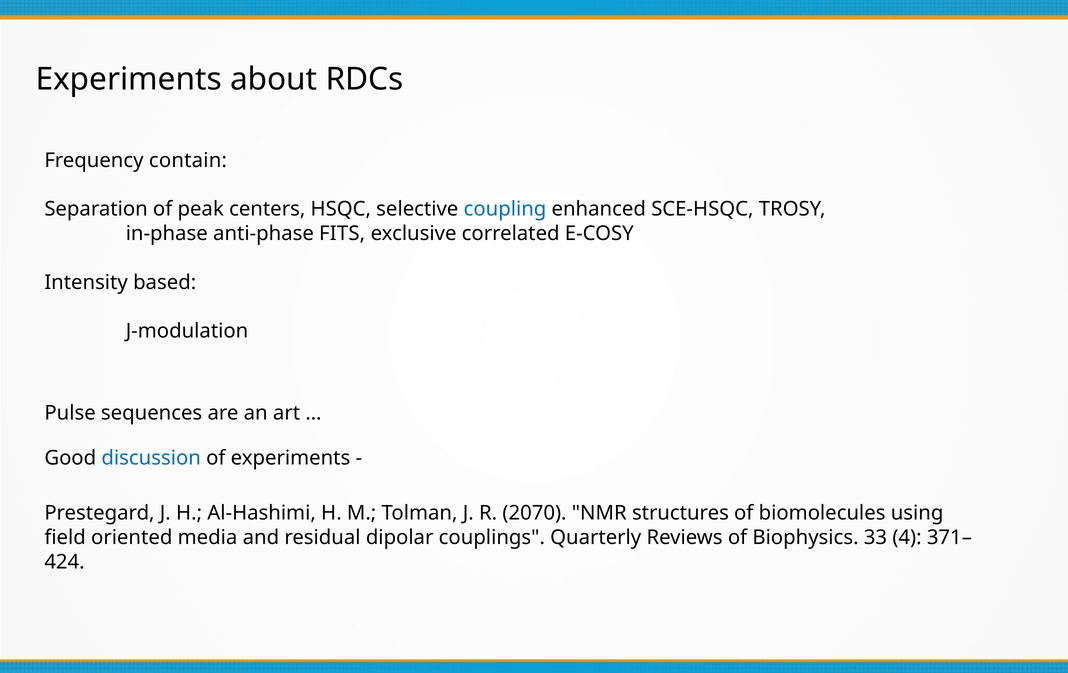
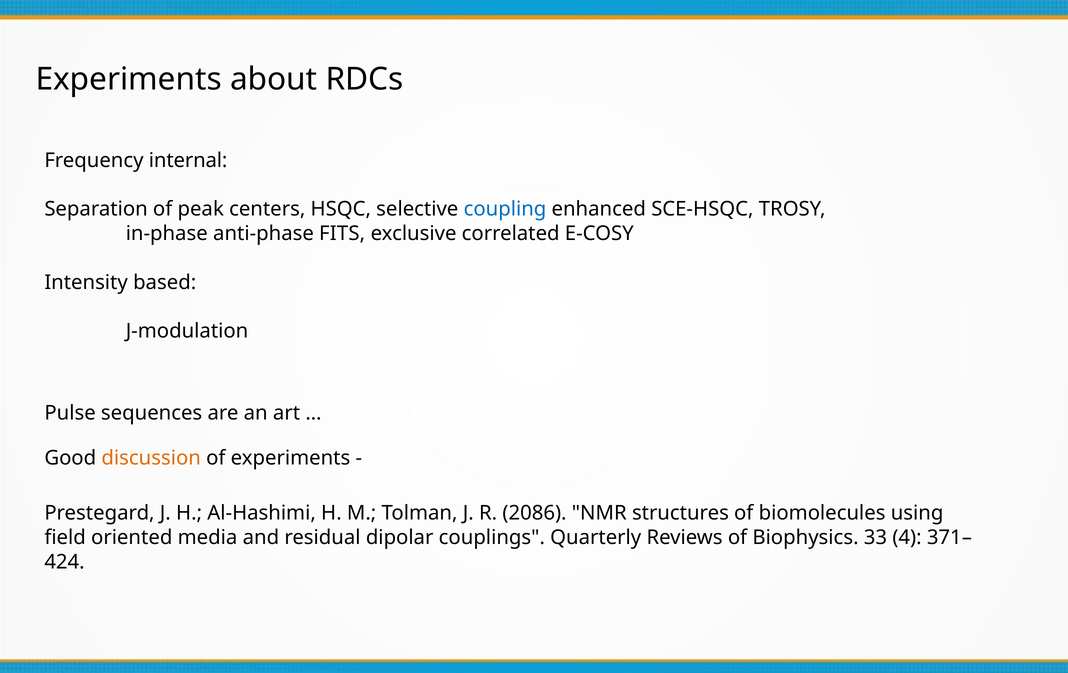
contain: contain -> internal
discussion colour: blue -> orange
2070: 2070 -> 2086
